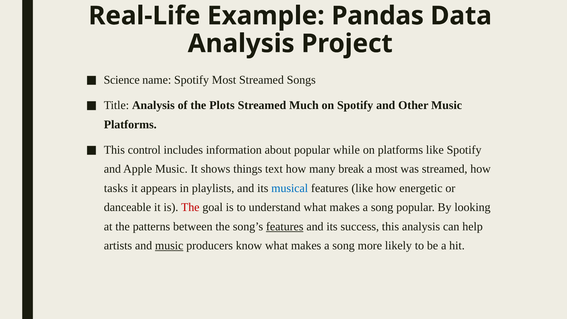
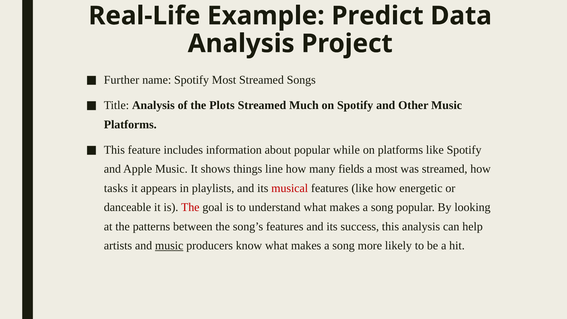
Pandas: Pandas -> Predict
Science: Science -> Further
control: control -> feature
text: text -> line
break: break -> fields
musical colour: blue -> red
features at (285, 226) underline: present -> none
